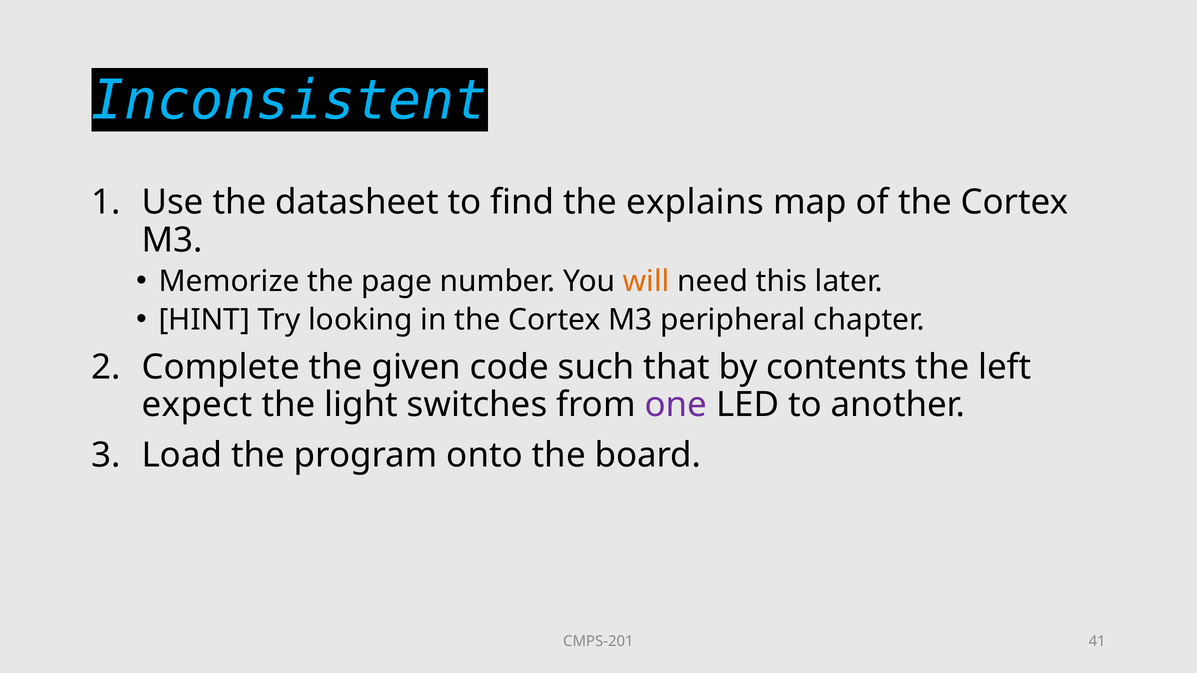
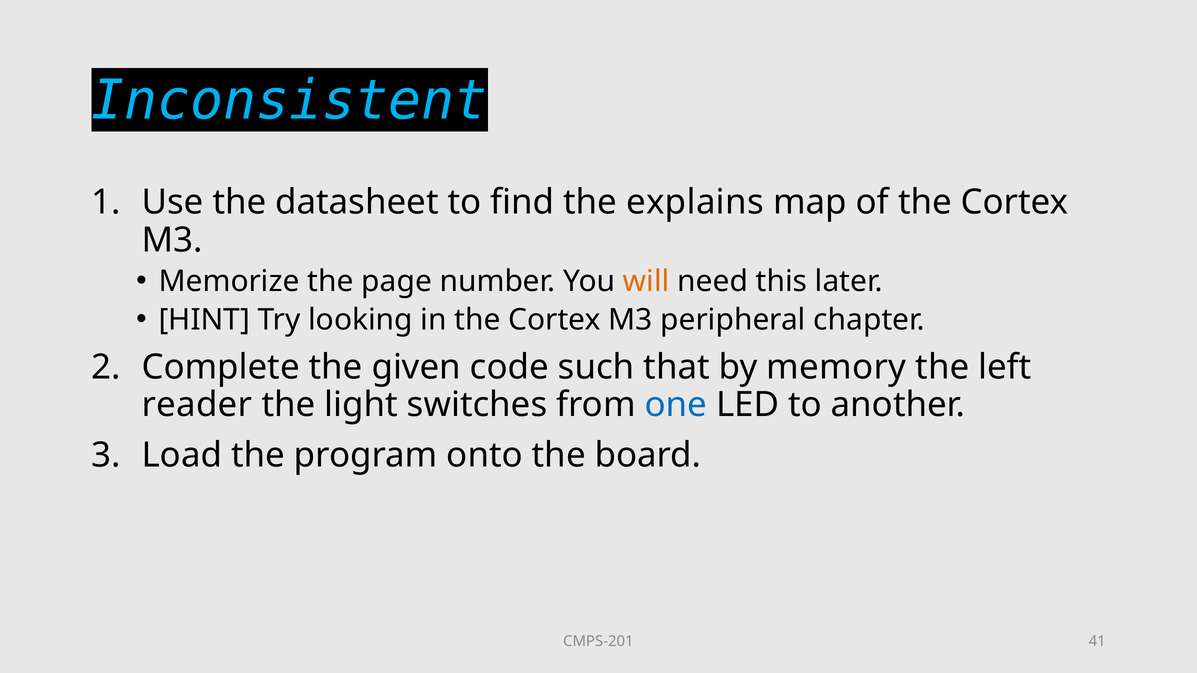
contents: contents -> memory
expect: expect -> reader
one colour: purple -> blue
